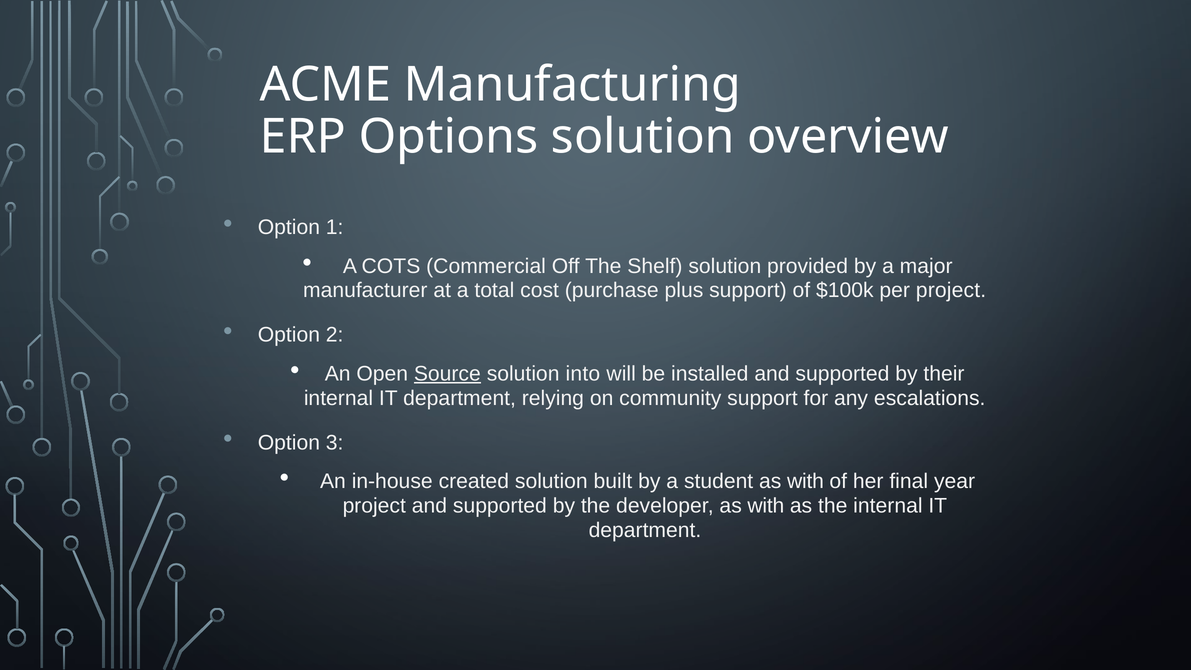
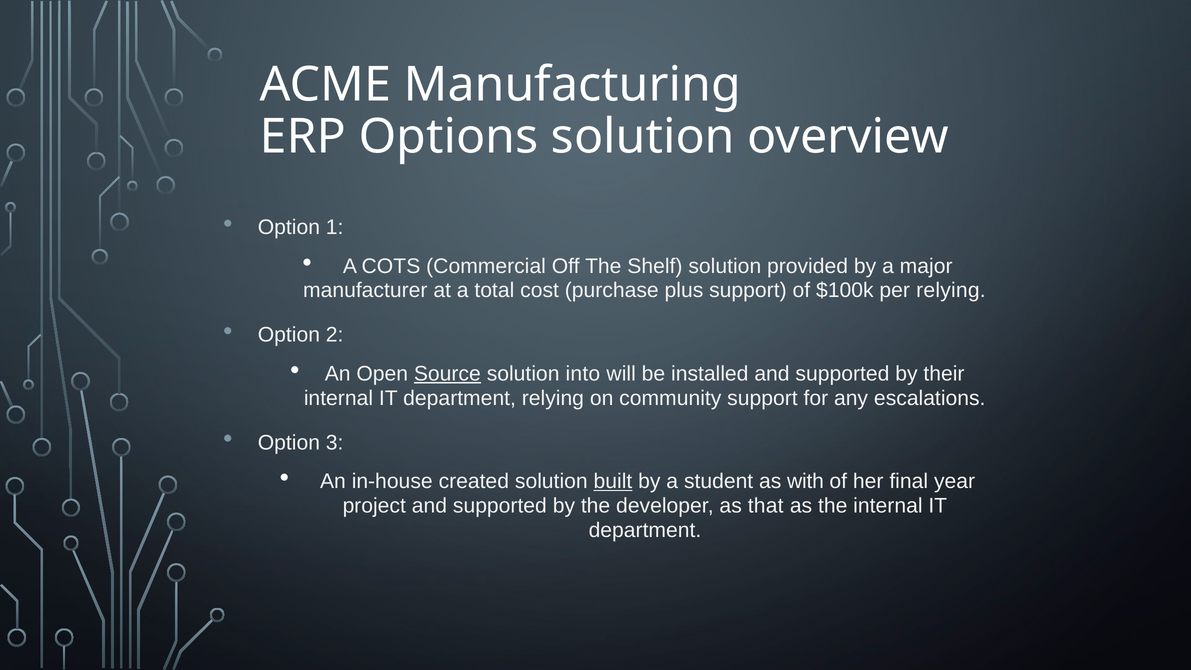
per project: project -> relying
built underline: none -> present
developer as with: with -> that
